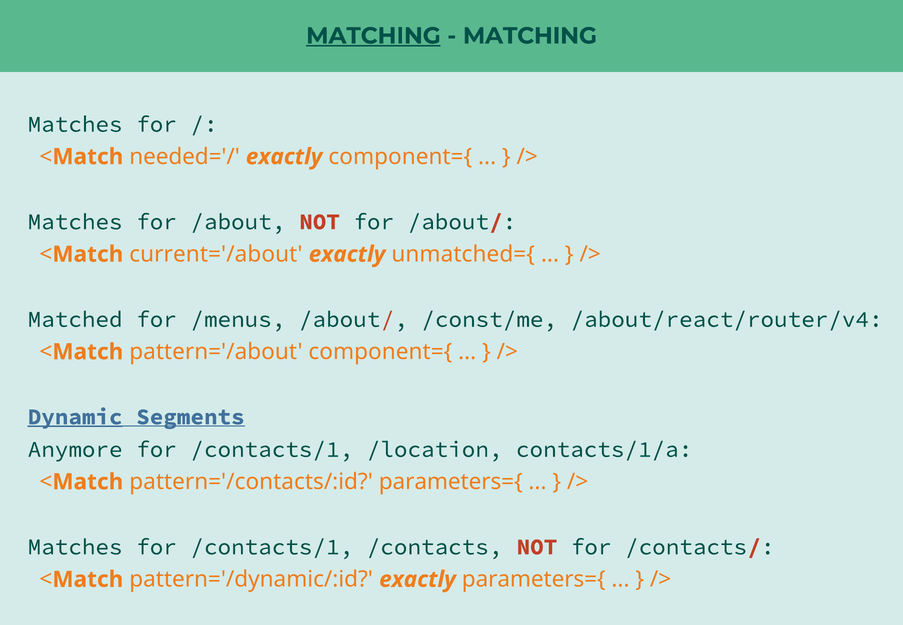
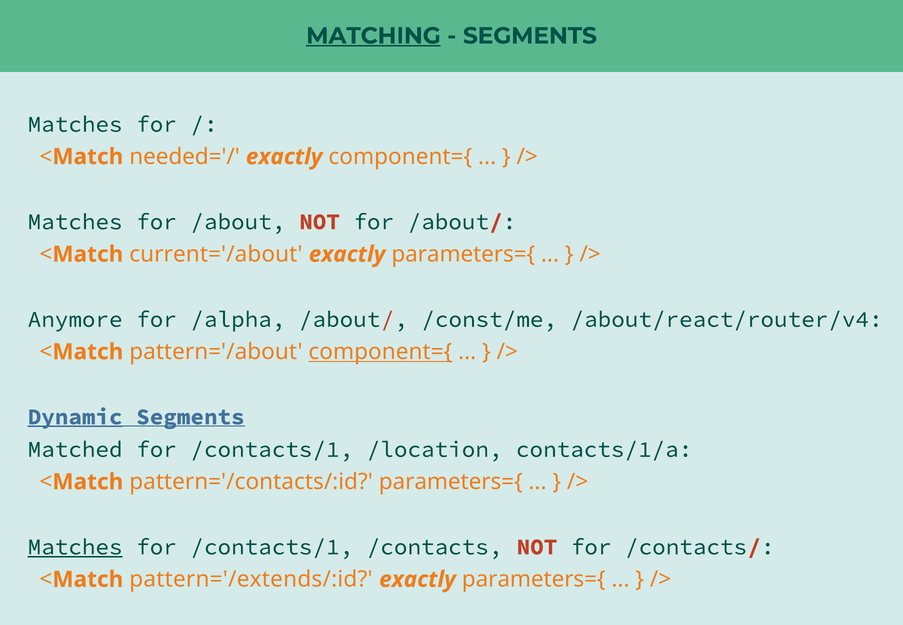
MATCHING at (530, 36): MATCHING -> SEGMENTS
unmatched={ at (463, 254): unmatched={ -> parameters={
Matched: Matched -> Anymore
/menus: /menus -> /alpha
component={ at (380, 352) underline: none -> present
Anymore: Anymore -> Matched
Matches at (75, 547) underline: none -> present
pattern='/dynamic/:id: pattern='/dynamic/:id -> pattern='/extends/:id
